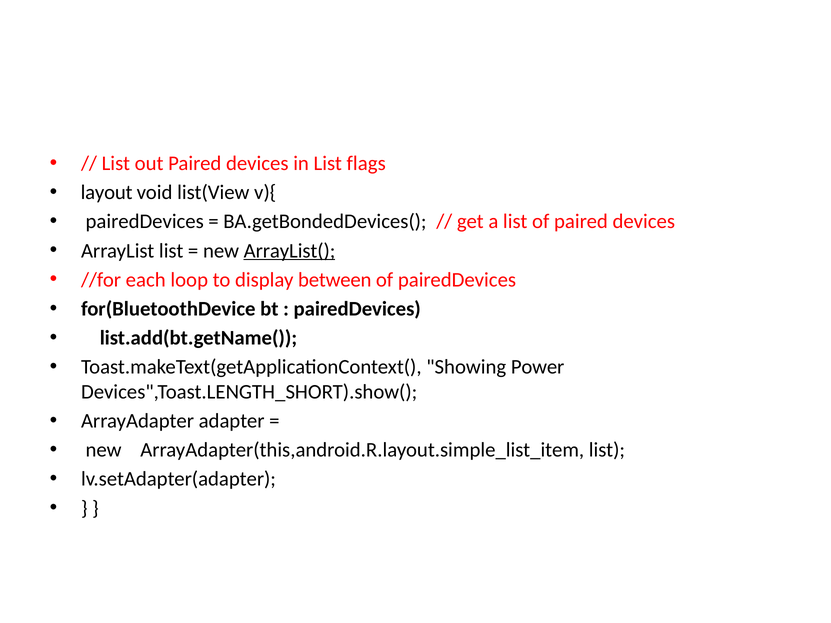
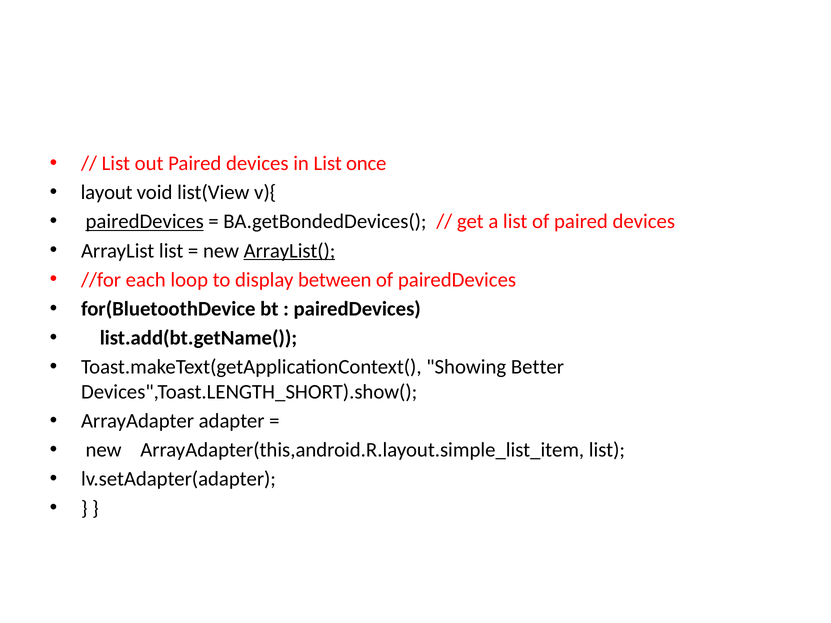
flags: flags -> once
pairedDevices at (145, 222) underline: none -> present
Power: Power -> Better
